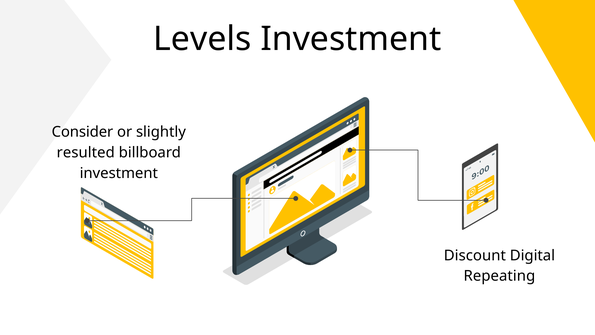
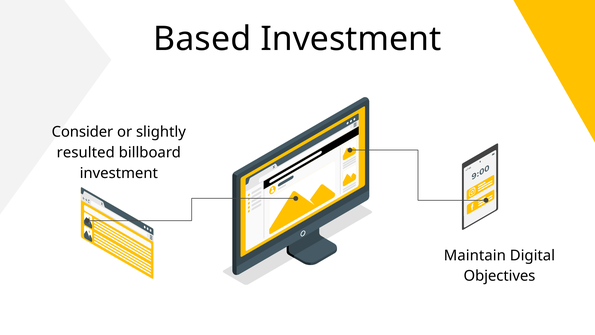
Levels: Levels -> Based
Discount: Discount -> Maintain
Repeating: Repeating -> Objectives
